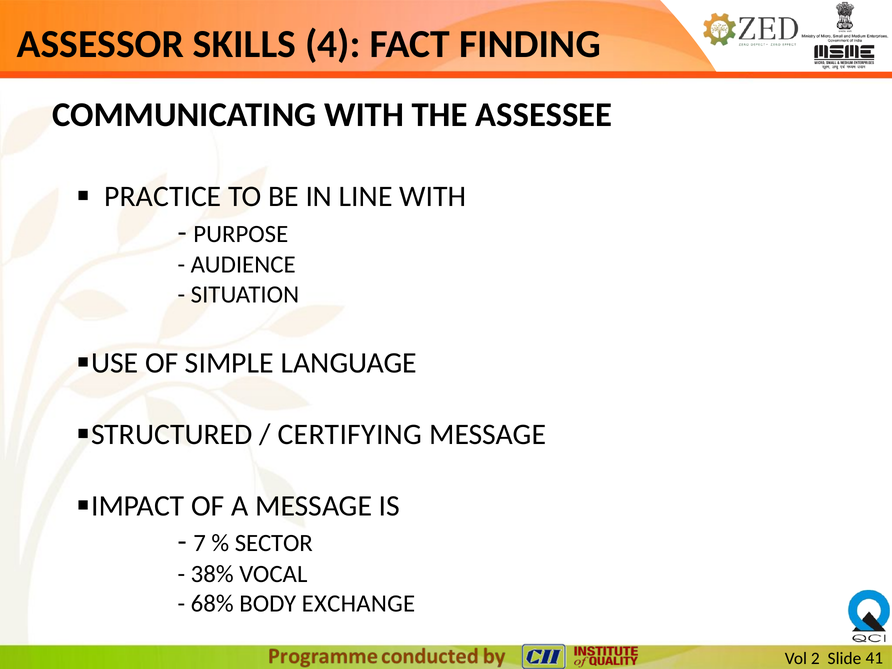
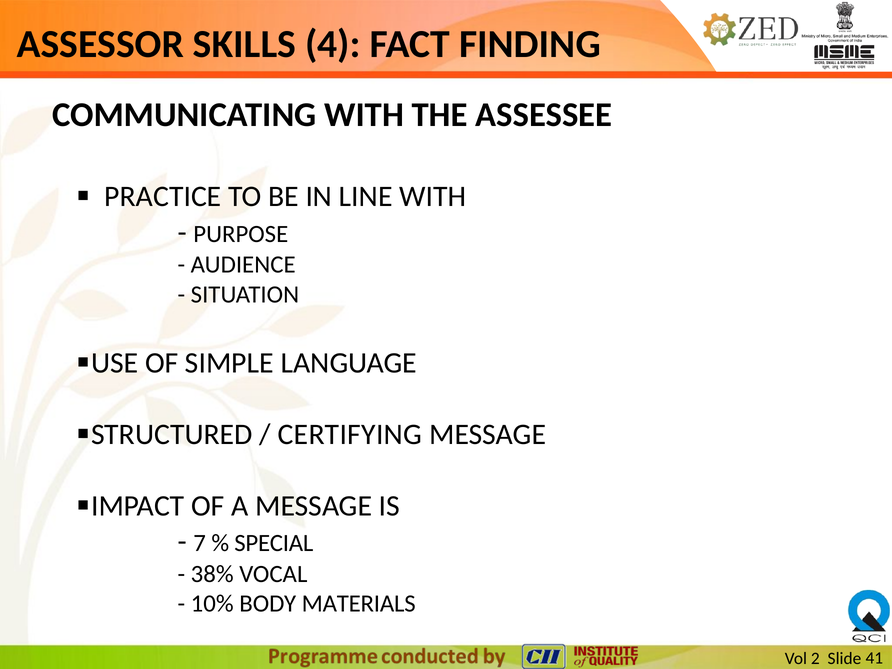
SECTOR: SECTOR -> SPECIAL
68%: 68% -> 10%
EXCHANGE: EXCHANGE -> MATERIALS
